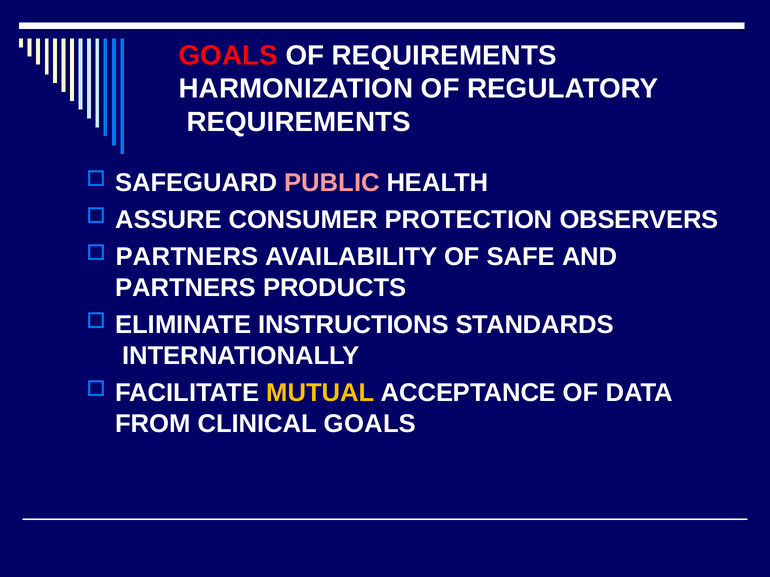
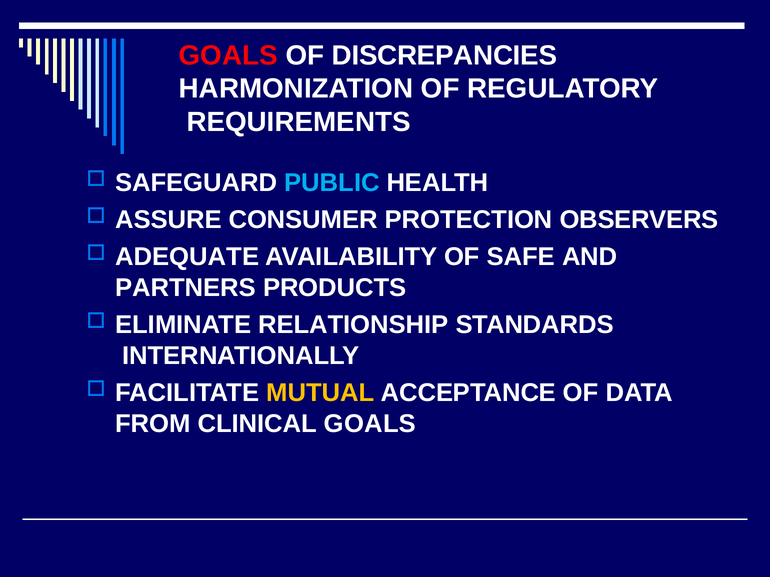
OF REQUIREMENTS: REQUIREMENTS -> DISCREPANCIES
PUBLIC colour: pink -> light blue
PARTNERS at (187, 257): PARTNERS -> ADEQUATE
INSTRUCTIONS: INSTRUCTIONS -> RELATIONSHIP
